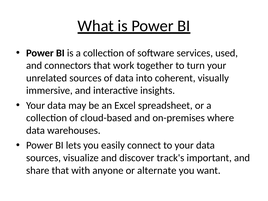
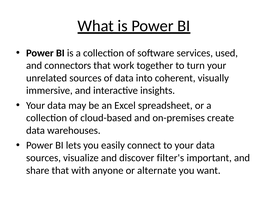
where: where -> create
track's: track's -> filter's
